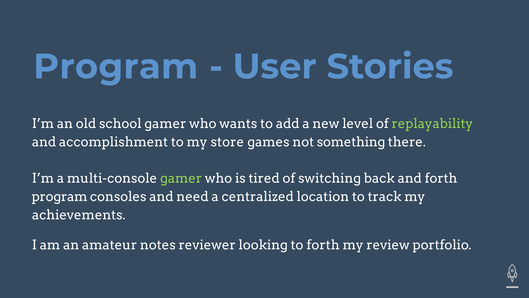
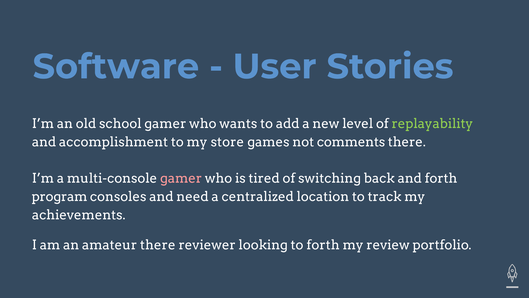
Program at (116, 67): Program -> Software
something: something -> comments
gamer at (181, 178) colour: light green -> pink
amateur notes: notes -> there
